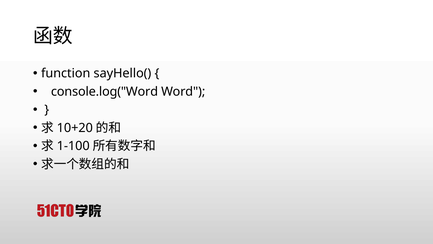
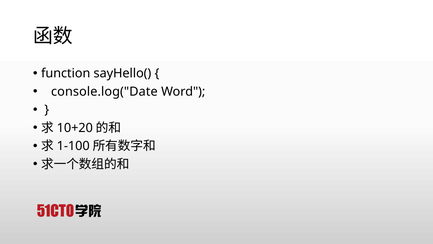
console.log("Word: console.log("Word -> console.log("Date
